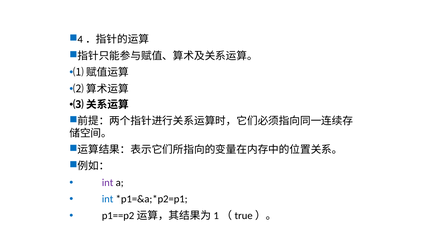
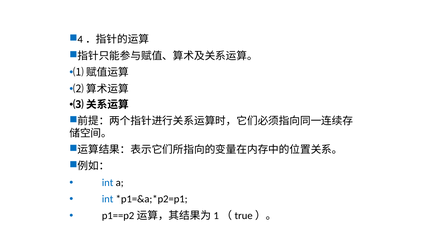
int at (108, 183) colour: purple -> blue
